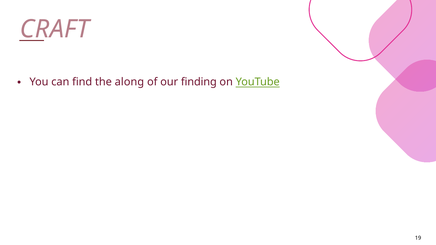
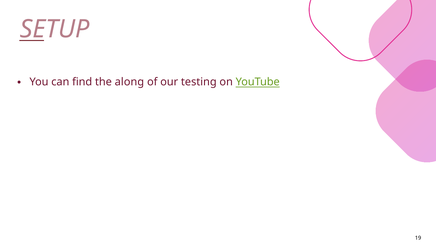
CRAFT: CRAFT -> SETUP
finding: finding -> testing
